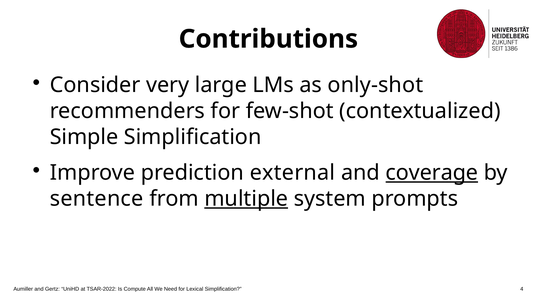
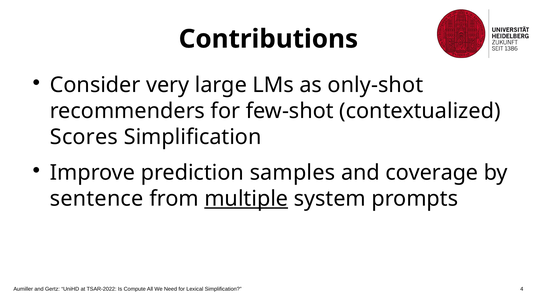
Simple: Simple -> Scores
external: external -> samples
coverage underline: present -> none
